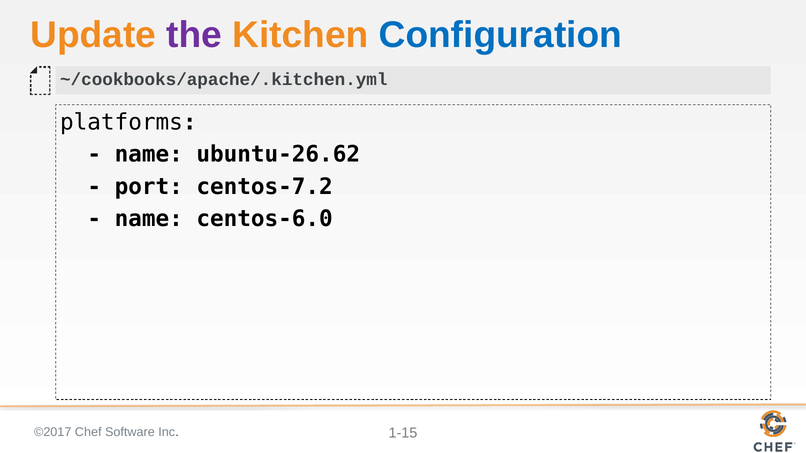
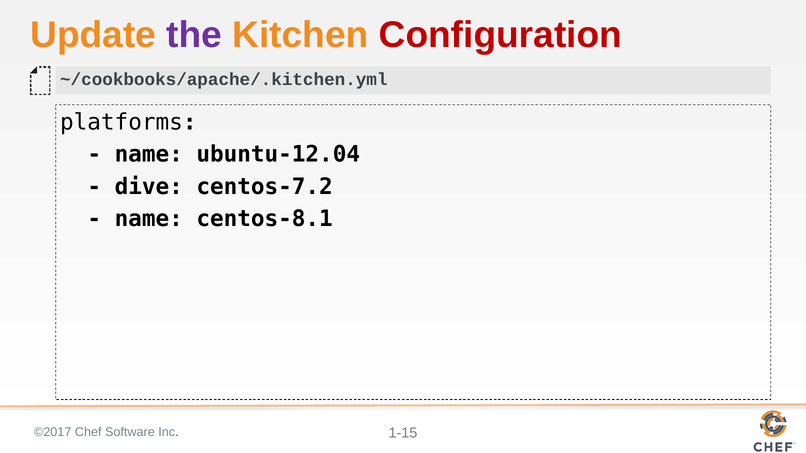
Configuration colour: blue -> red
ubuntu-26.62: ubuntu-26.62 -> ubuntu-12.04
port: port -> dive
centos-6.0: centos-6.0 -> centos-8.1
